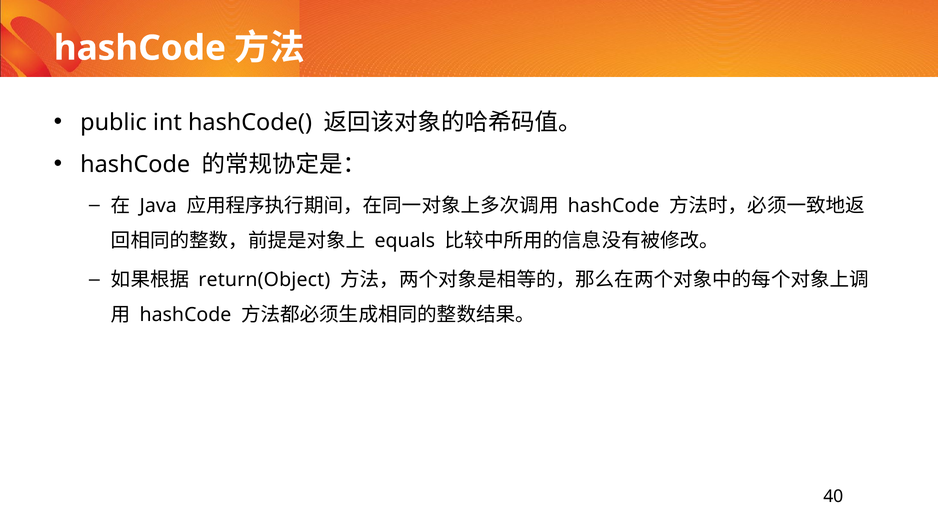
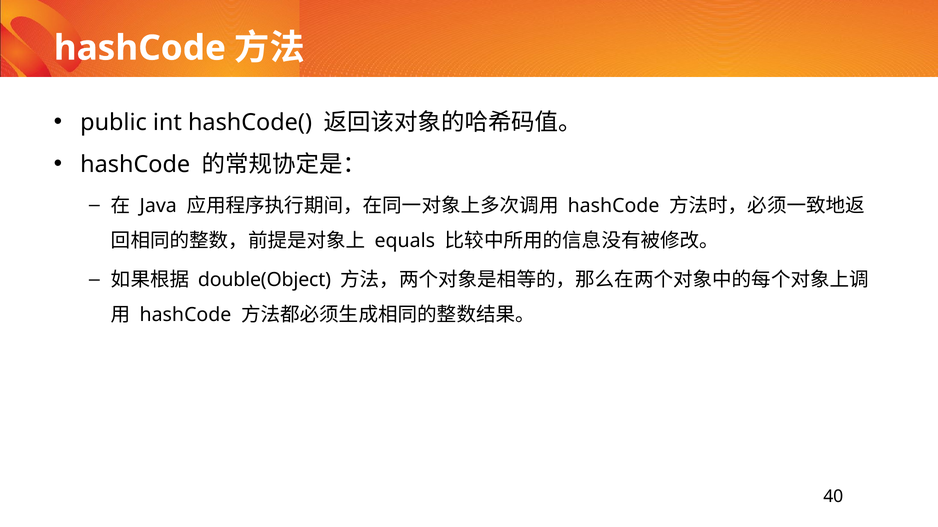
return(Object: return(Object -> double(Object
